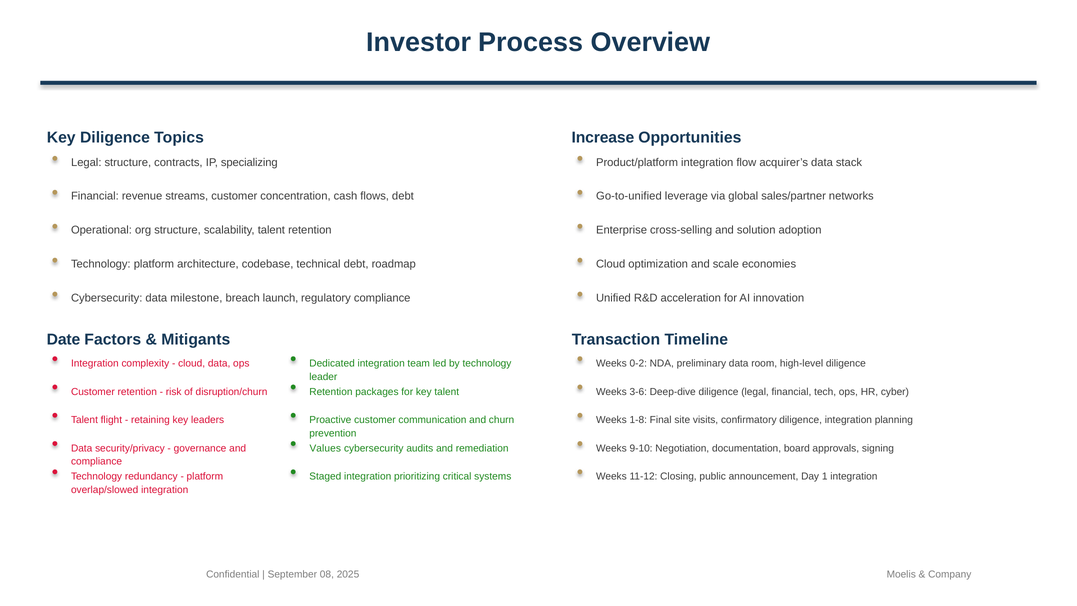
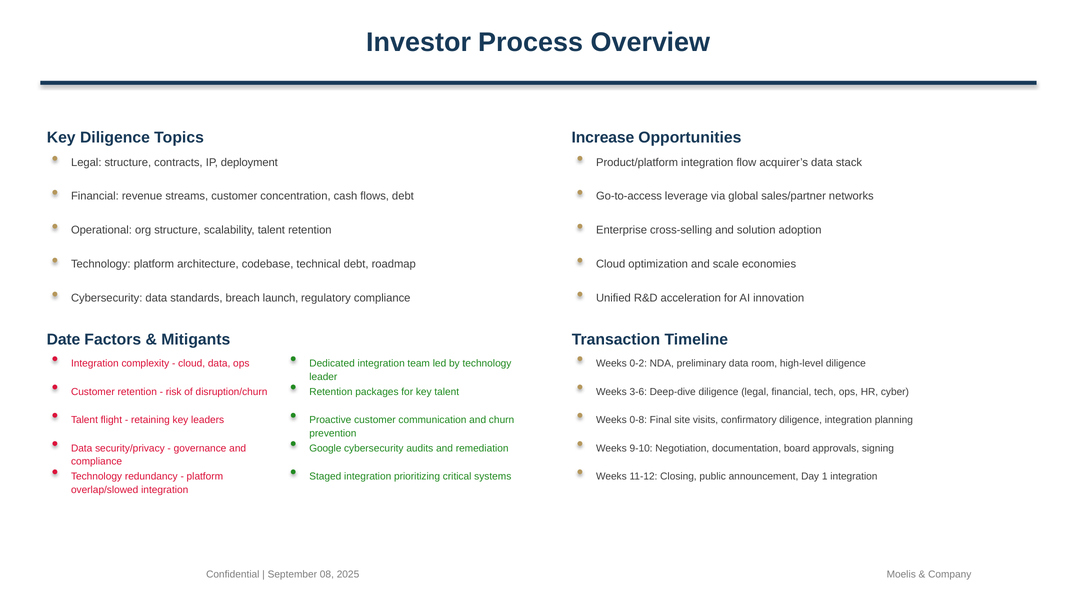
specializing: specializing -> deployment
Go-to-unified: Go-to-unified -> Go-to-access
milestone: milestone -> standards
1-8: 1-8 -> 0-8
Values: Values -> Google
